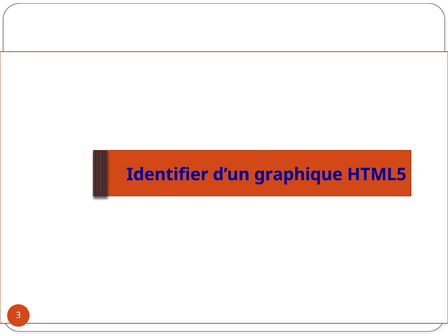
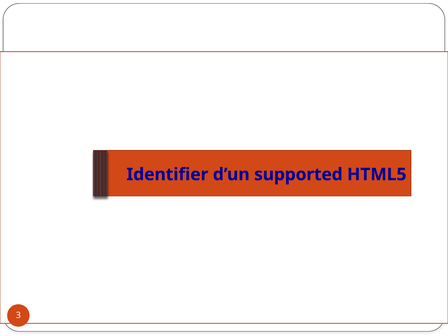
graphique: graphique -> supported
